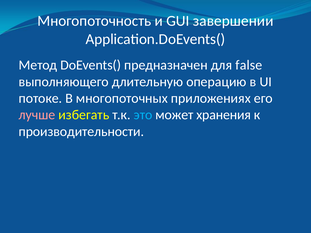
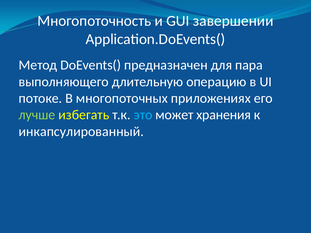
false: false -> пара
лучше colour: pink -> light green
производительности: производительности -> инкапсулированный
